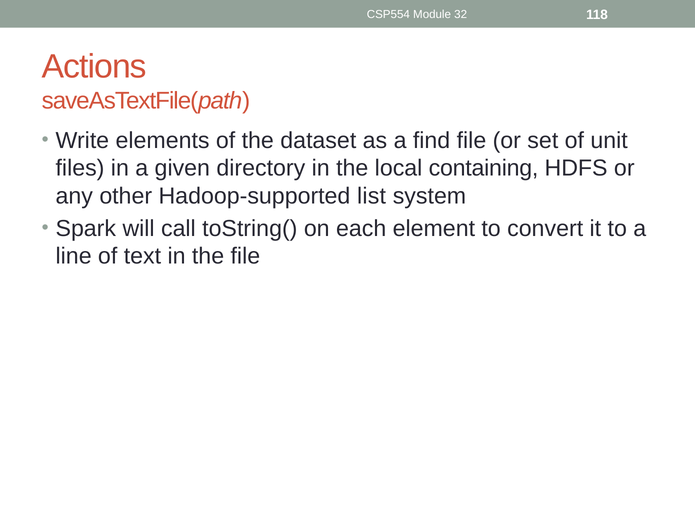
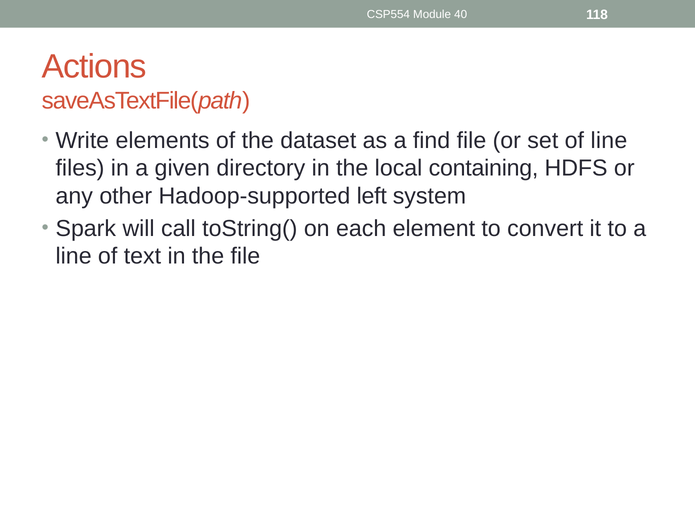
32: 32 -> 40
of unit: unit -> line
list: list -> left
